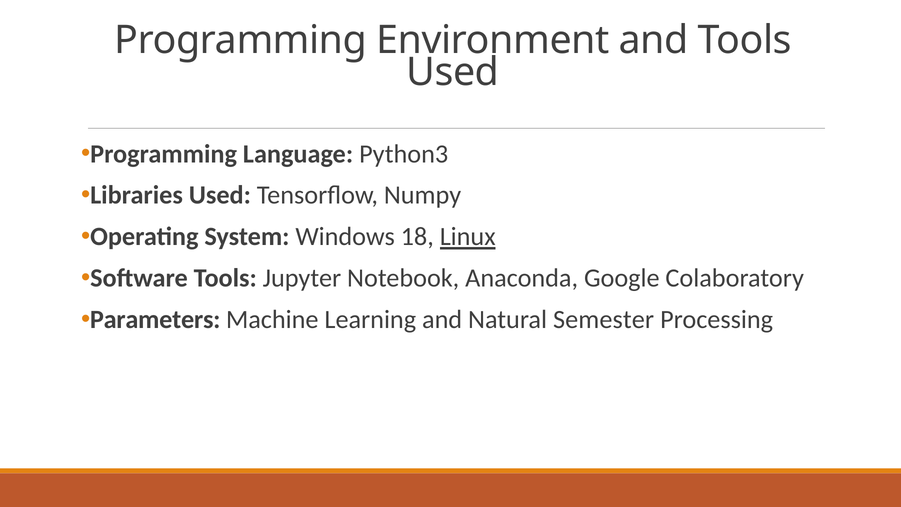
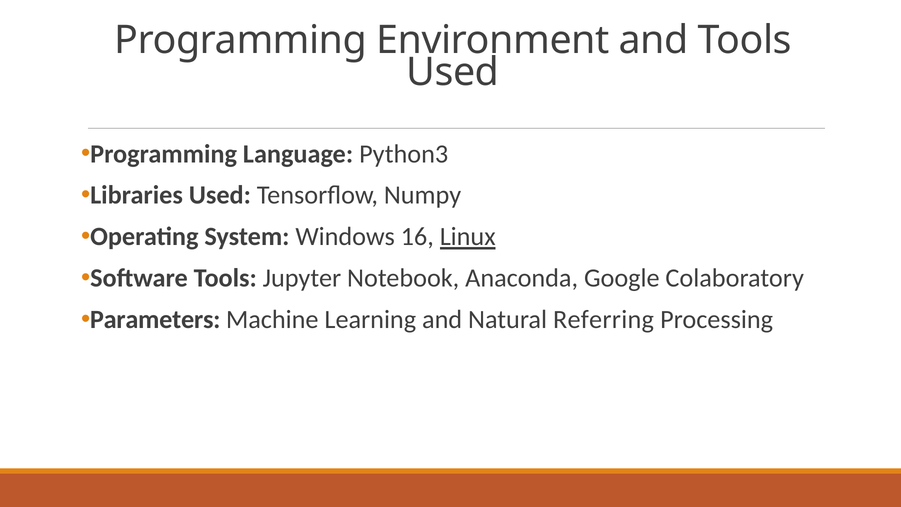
18: 18 -> 16
Semester: Semester -> Referring
